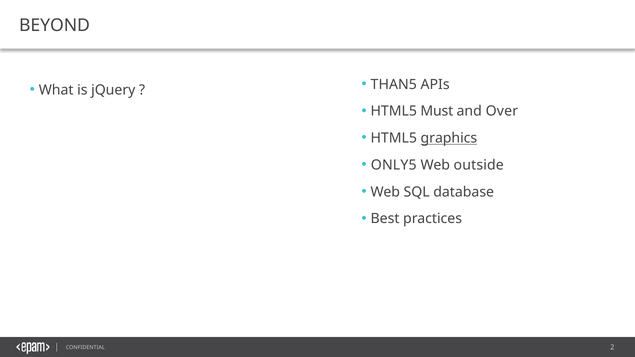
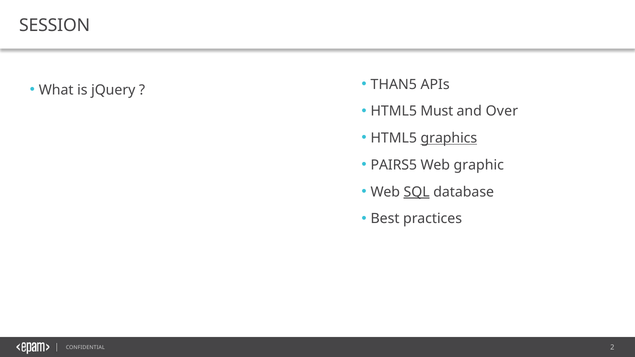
BEYOND: BEYOND -> SESSION
ONLY5: ONLY5 -> PAIRS5
outside: outside -> graphic
SQL underline: none -> present
